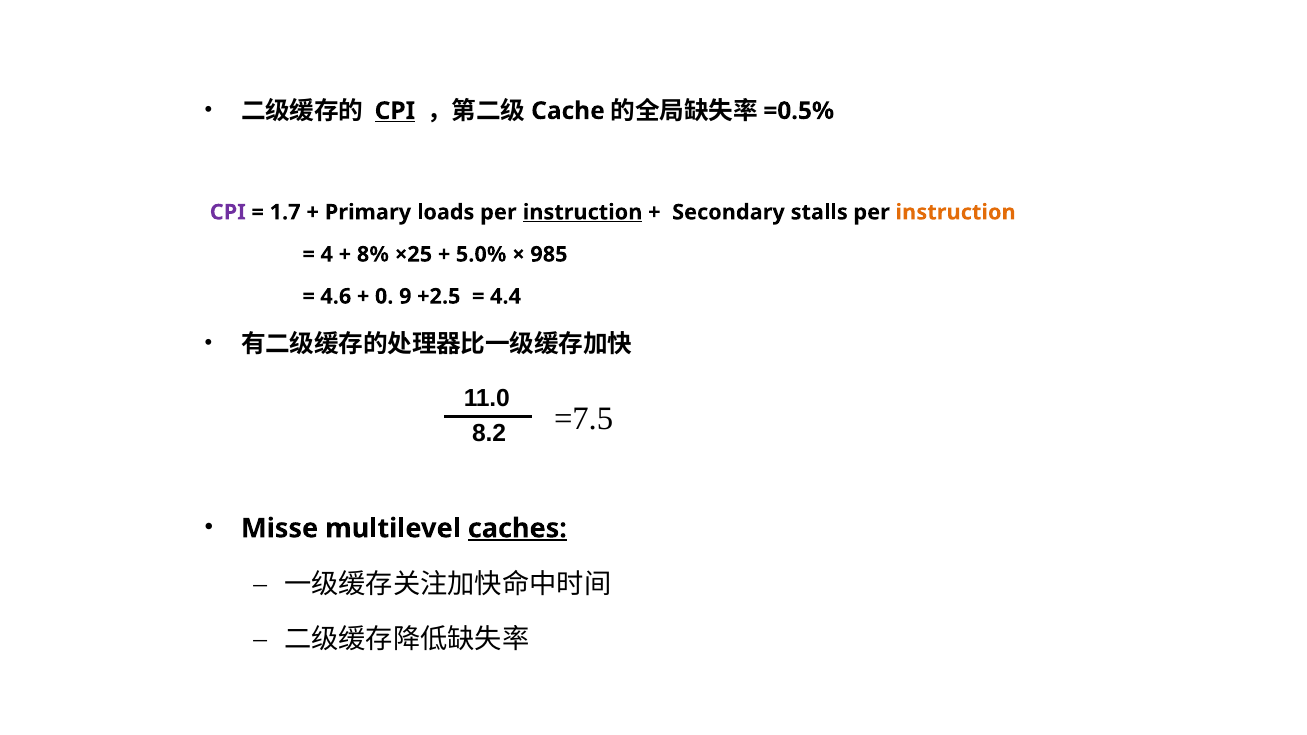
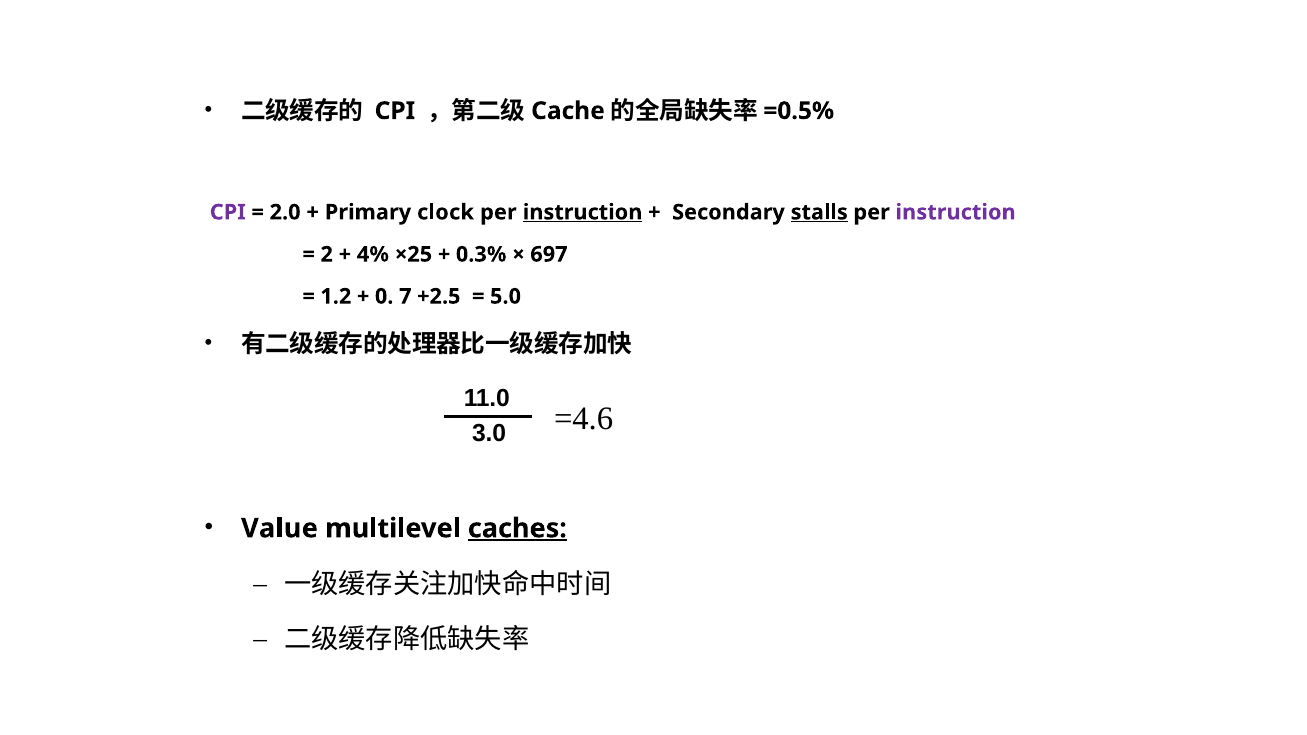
CPI at (395, 111) underline: present -> none
1.7: 1.7 -> 2.0
loads: loads -> clock
stalls underline: none -> present
instruction at (956, 212) colour: orange -> purple
4: 4 -> 2
8%: 8% -> 4%
5.0%: 5.0% -> 0.3%
985: 985 -> 697
4.6: 4.6 -> 1.2
9: 9 -> 7
4.4: 4.4 -> 5.0
=7.5: =7.5 -> =4.6
8.2: 8.2 -> 3.0
Misse: Misse -> Value
